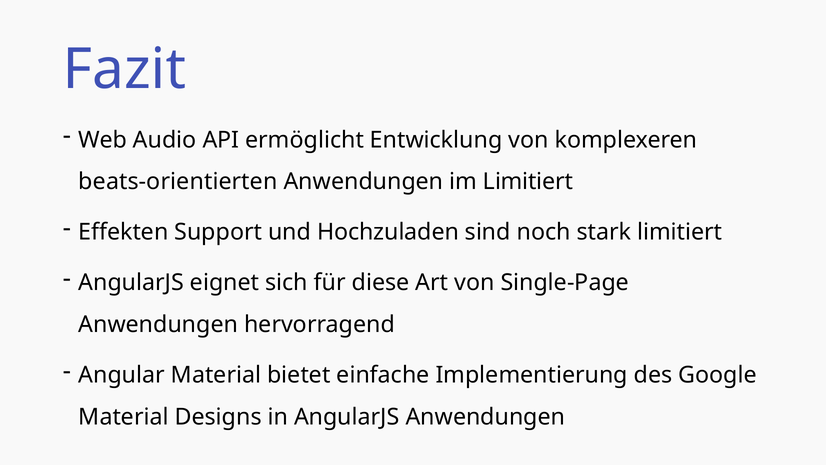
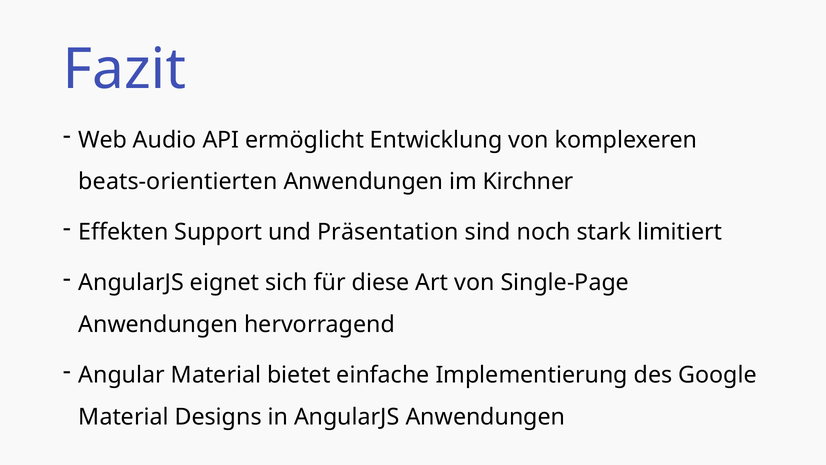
im Limitiert: Limitiert -> Kirchner
Hochzuladen: Hochzuladen -> Präsentation
